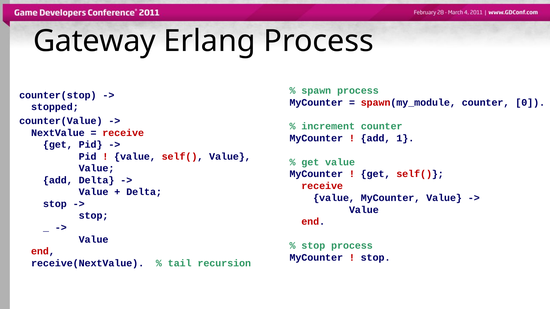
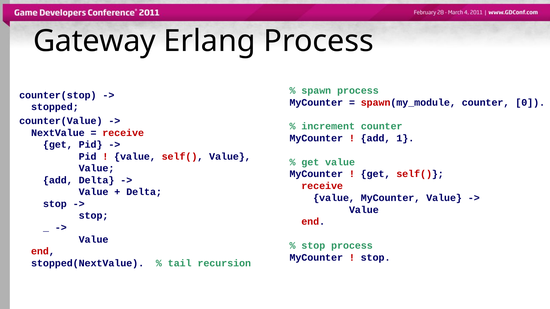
receive(NextValue: receive(NextValue -> stopped(NextValue
